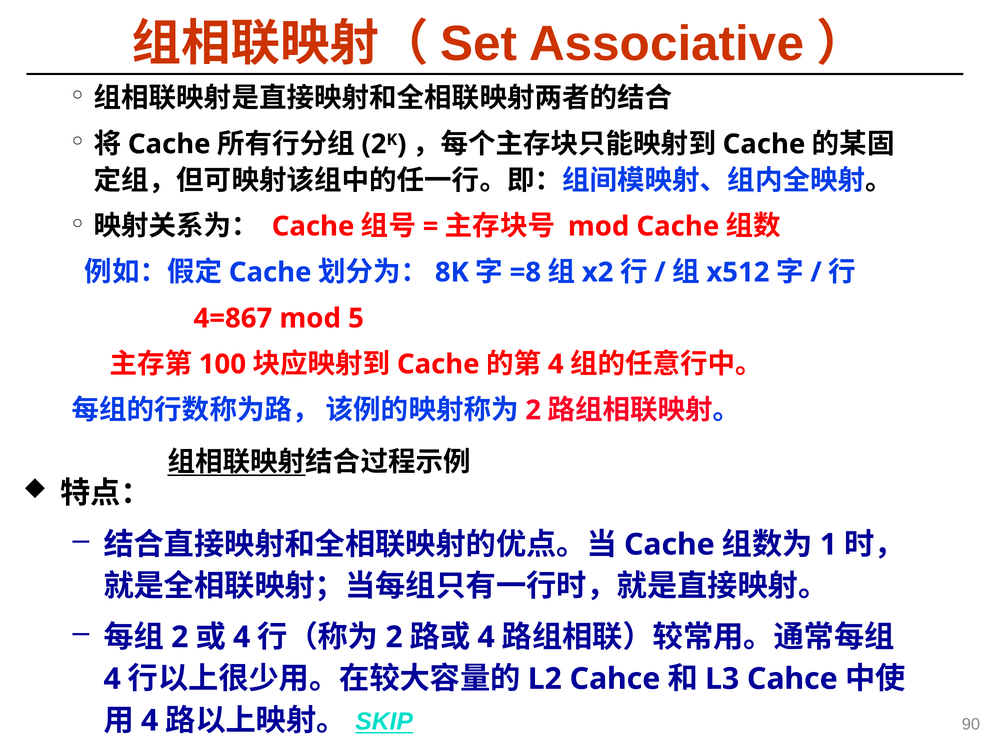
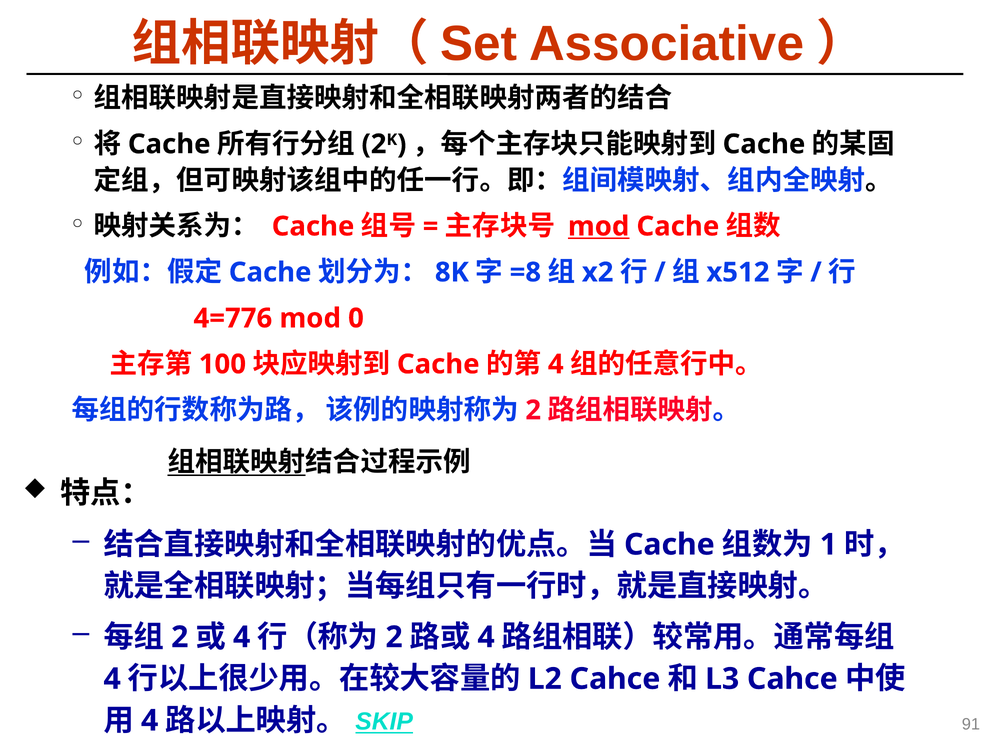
mod at (599, 226) underline: none -> present
4=867: 4=867 -> 4=776
5: 5 -> 0
90: 90 -> 91
